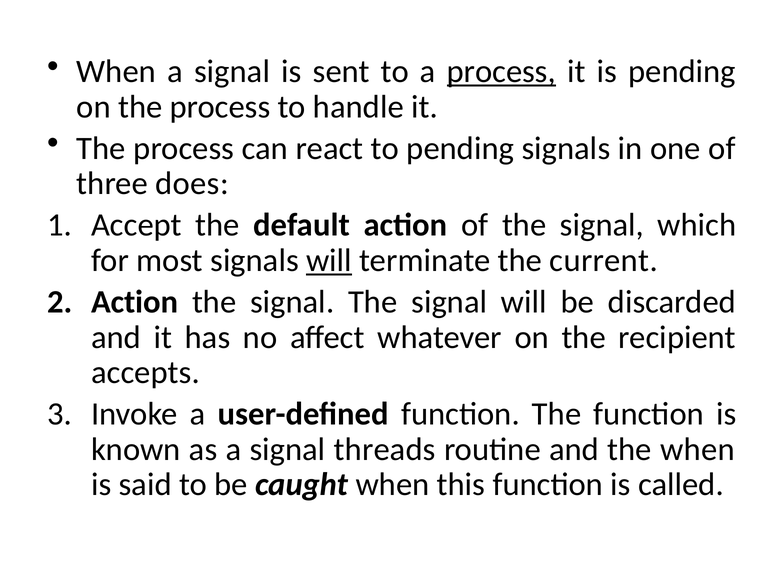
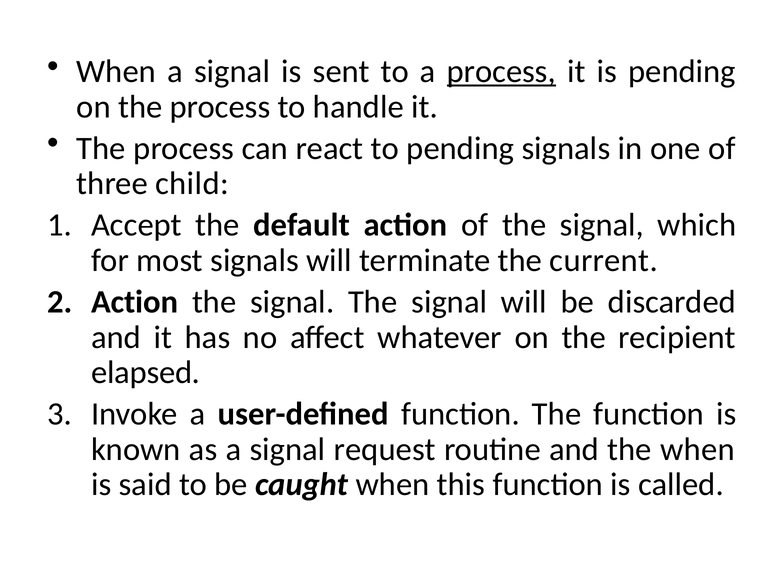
does: does -> child
will at (329, 260) underline: present -> none
accepts: accepts -> elapsed
threads: threads -> request
